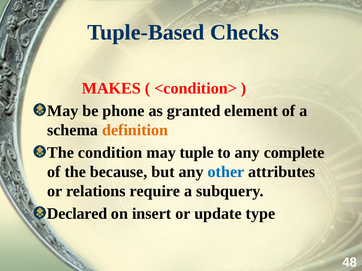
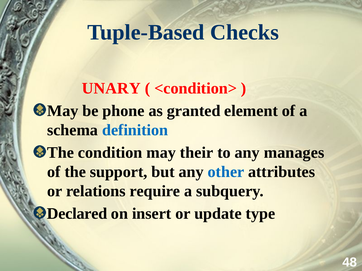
MAKES: MAKES -> UNARY
definition colour: orange -> blue
tuple: tuple -> their
complete: complete -> manages
because: because -> support
